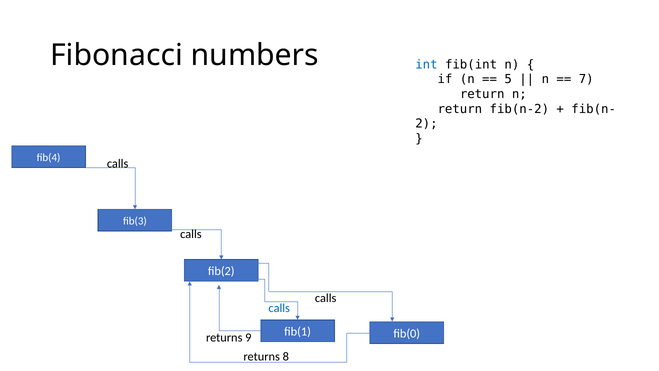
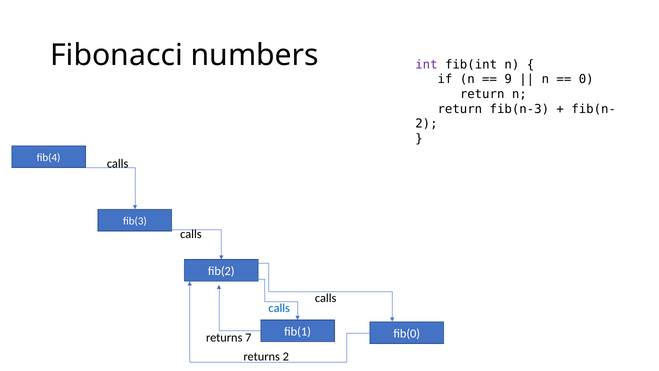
int colour: blue -> purple
5: 5 -> 9
7: 7 -> 0
fib(n-2: fib(n-2 -> fib(n-3
9: 9 -> 7
returns 8: 8 -> 2
